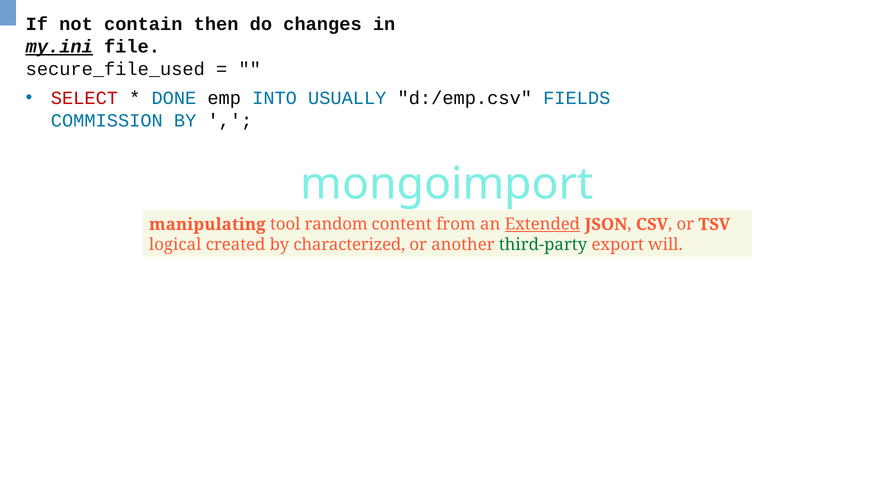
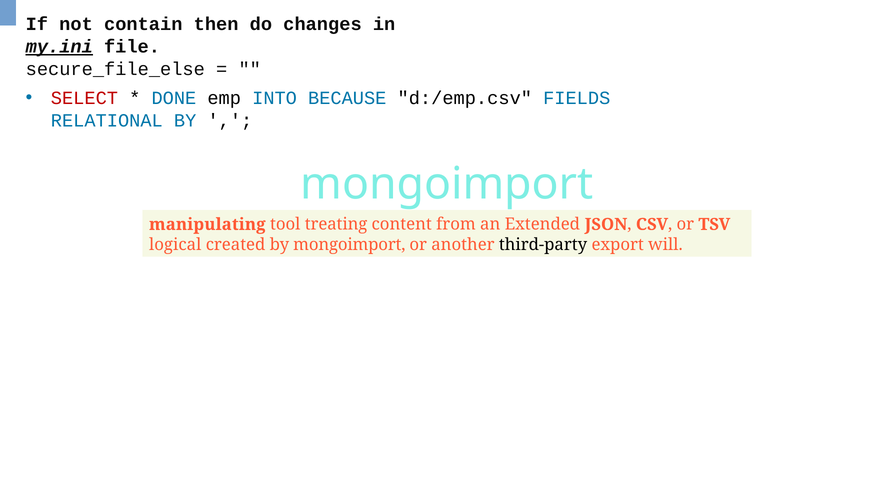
secure_file_used: secure_file_used -> secure_file_else
USUALLY: USUALLY -> BECAUSE
COMMISSION: COMMISSION -> RELATIONAL
random: random -> treating
Extended underline: present -> none
by characterized: characterized -> mongoimport
third-party colour: green -> black
